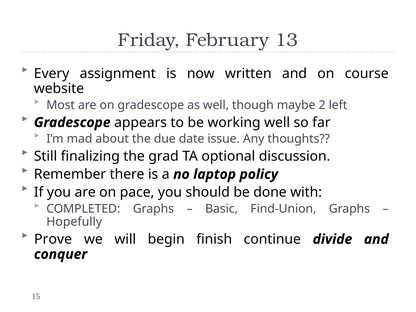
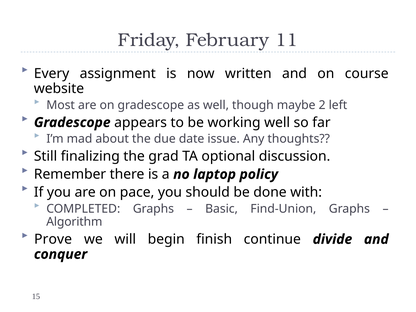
13: 13 -> 11
Hopefully: Hopefully -> Algorithm
